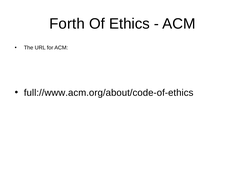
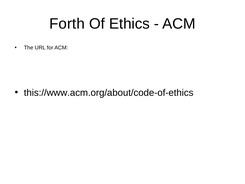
full://www.acm.org/about/code-of-ethics: full://www.acm.org/about/code-of-ethics -> this://www.acm.org/about/code-of-ethics
